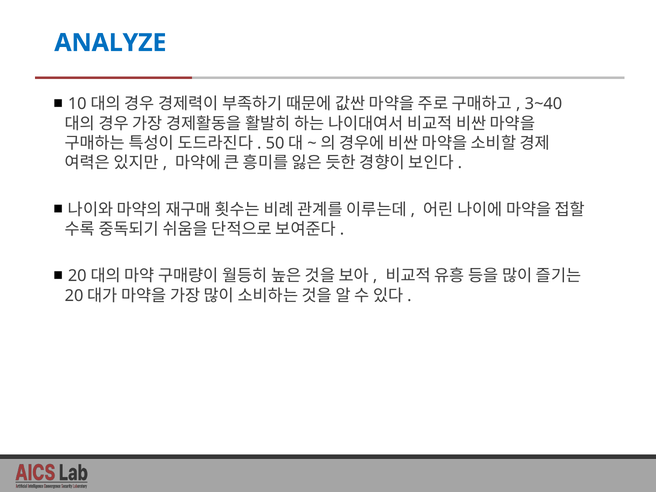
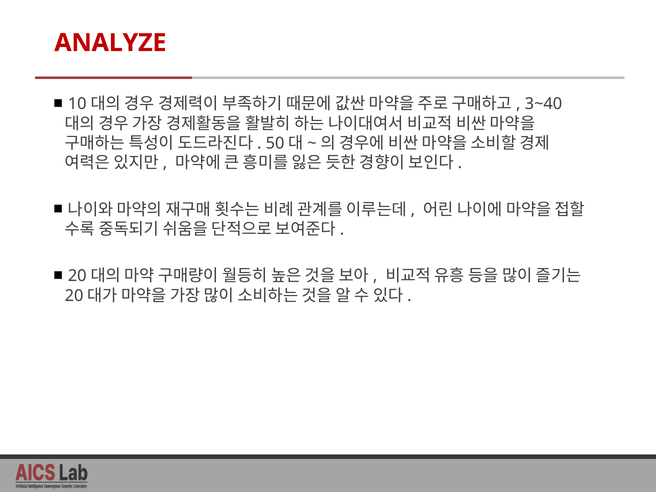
ANALYZE colour: blue -> red
